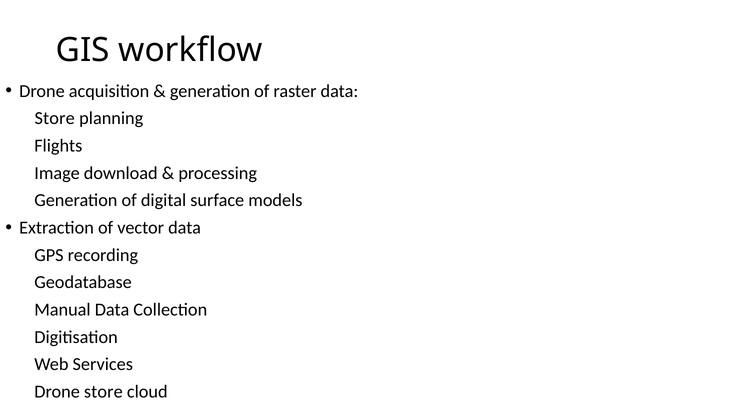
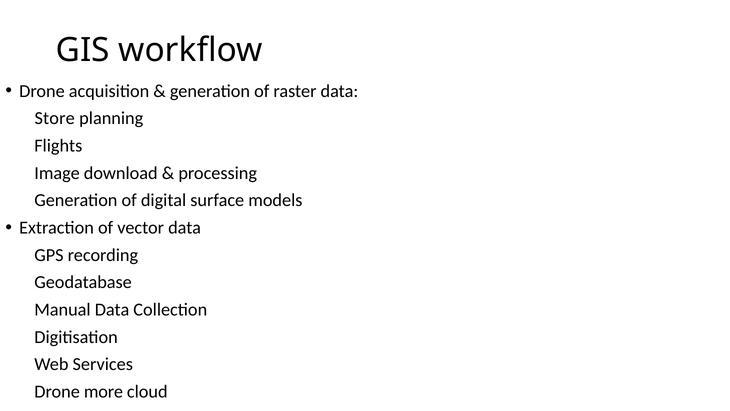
Drone store: store -> more
